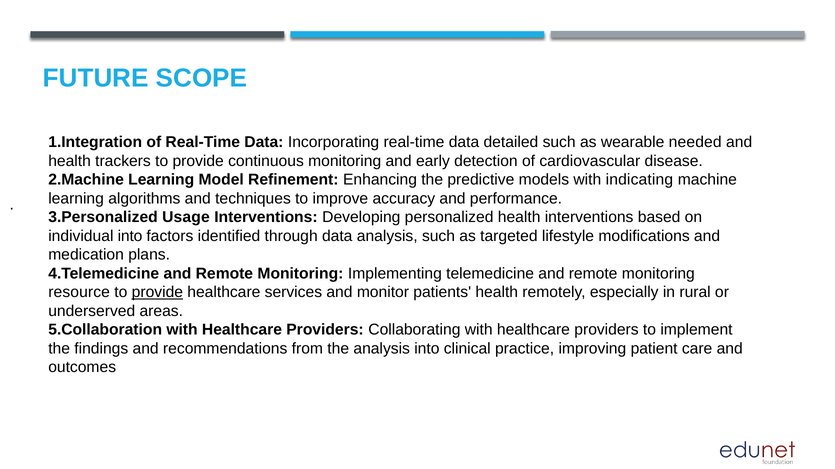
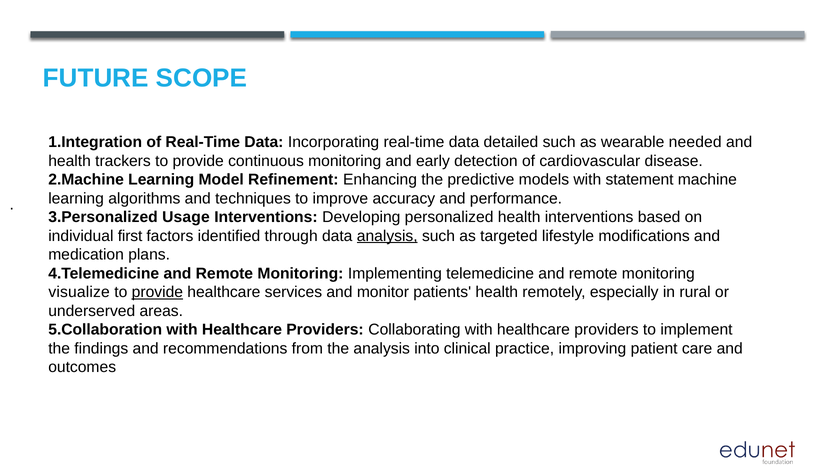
indicating: indicating -> statement
individual into: into -> first
analysis at (387, 236) underline: none -> present
resource: resource -> visualize
